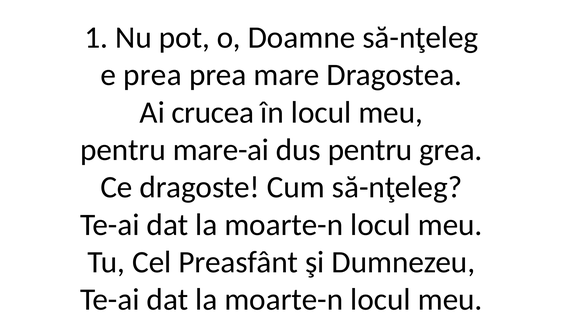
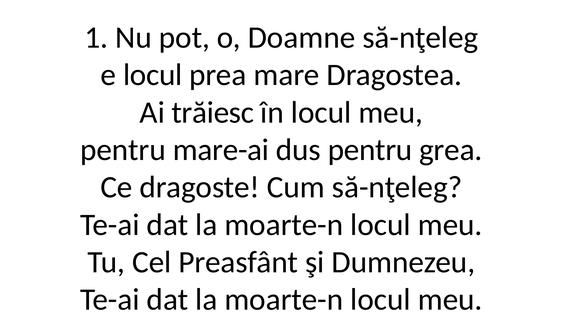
e prea: prea -> locul
crucea: crucea -> trăiesc
